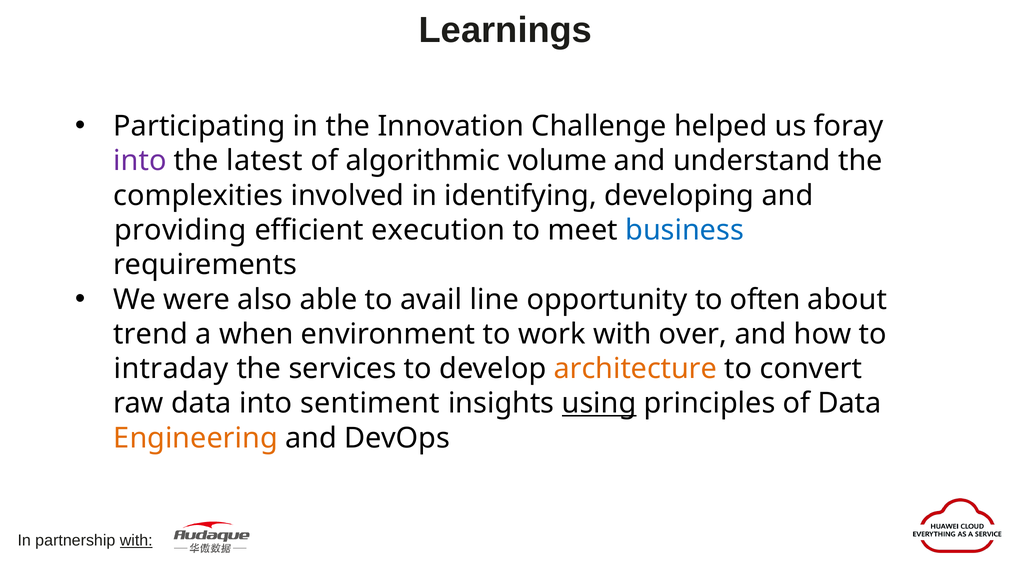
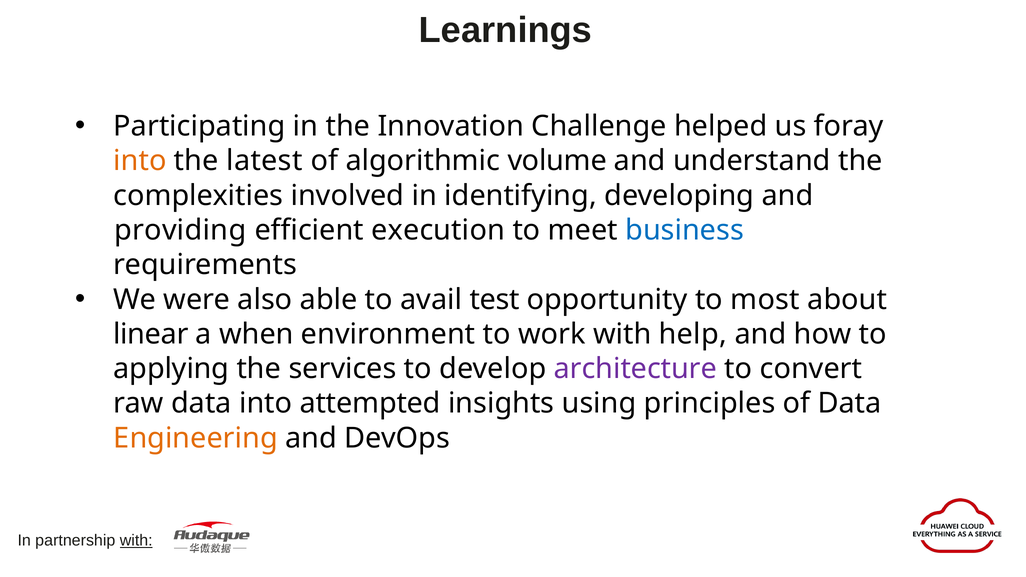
into at (140, 161) colour: purple -> orange
line: line -> test
often: often -> most
trend: trend -> linear
over: over -> help
intraday: intraday -> applying
architecture colour: orange -> purple
sentiment: sentiment -> attempted
using underline: present -> none
